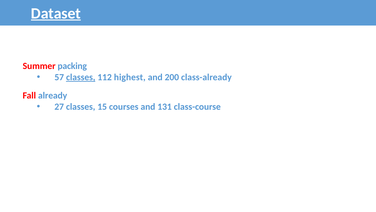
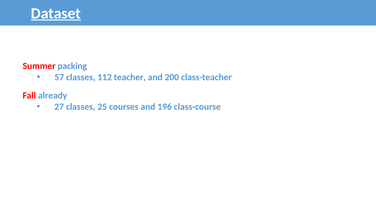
classes at (81, 77) underline: present -> none
highest: highest -> teacher
class-already: class-already -> class-teacher
15: 15 -> 25
131: 131 -> 196
